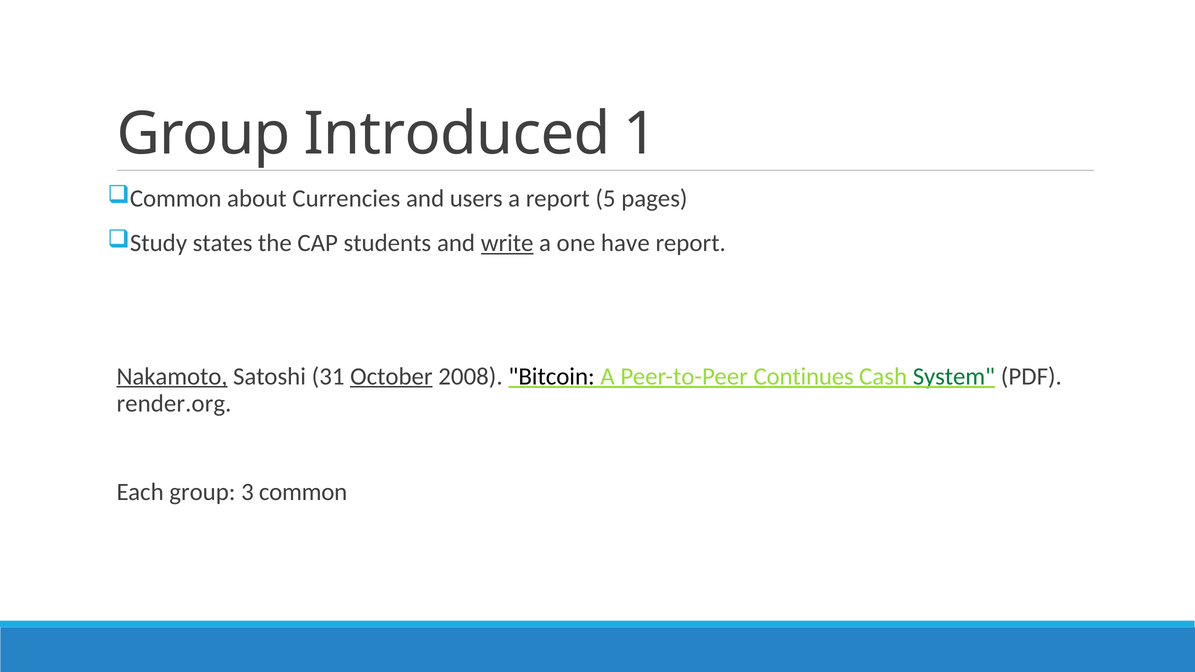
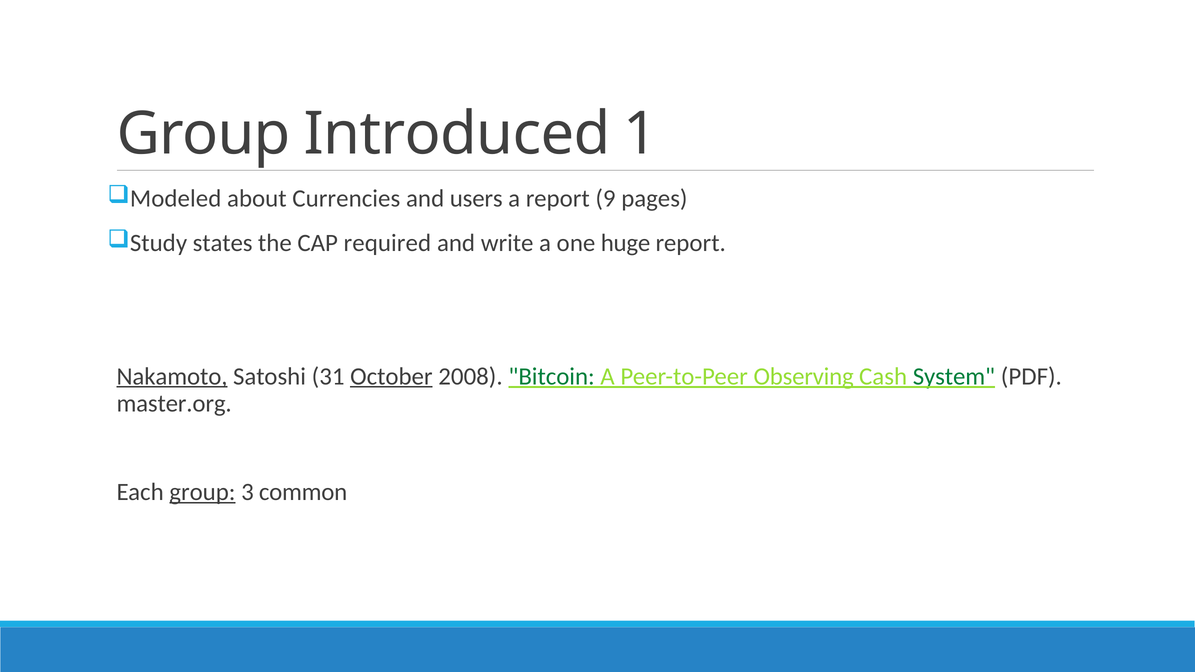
Common at (176, 199): Common -> Modeled
5: 5 -> 9
students: students -> required
write underline: present -> none
have: have -> huge
Bitcoin colour: black -> green
Continues: Continues -> Observing
render.org: render.org -> master.org
group at (202, 492) underline: none -> present
